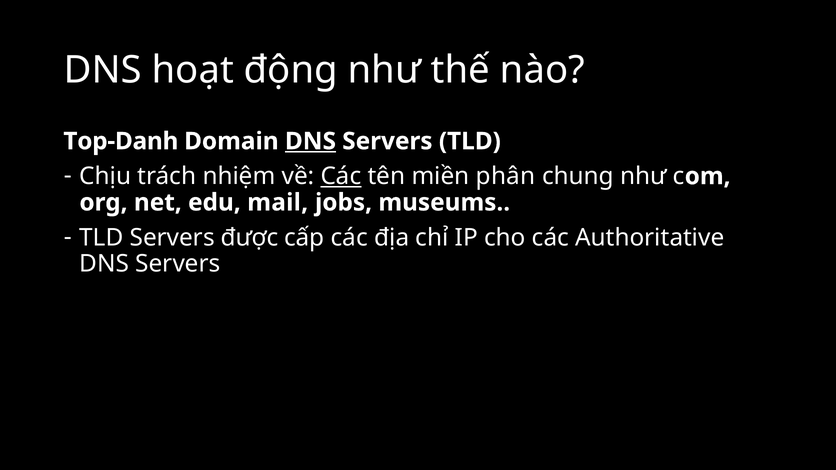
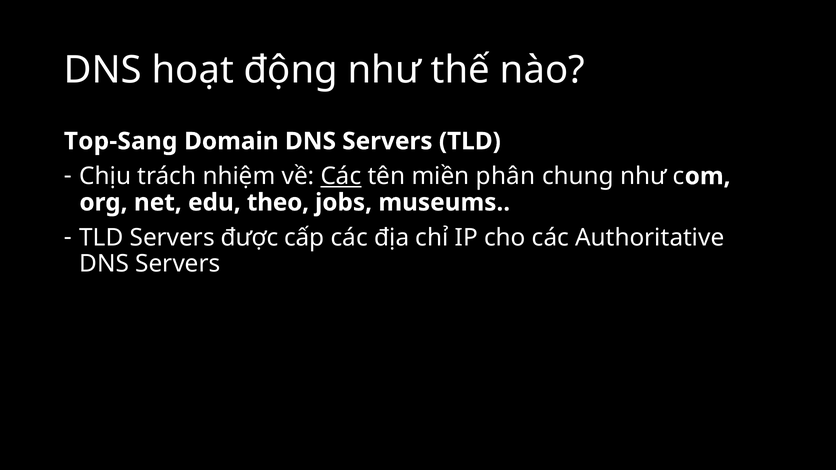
Top-Danh: Top-Danh -> Top-Sang
DNS at (310, 141) underline: present -> none
mail: mail -> theo
